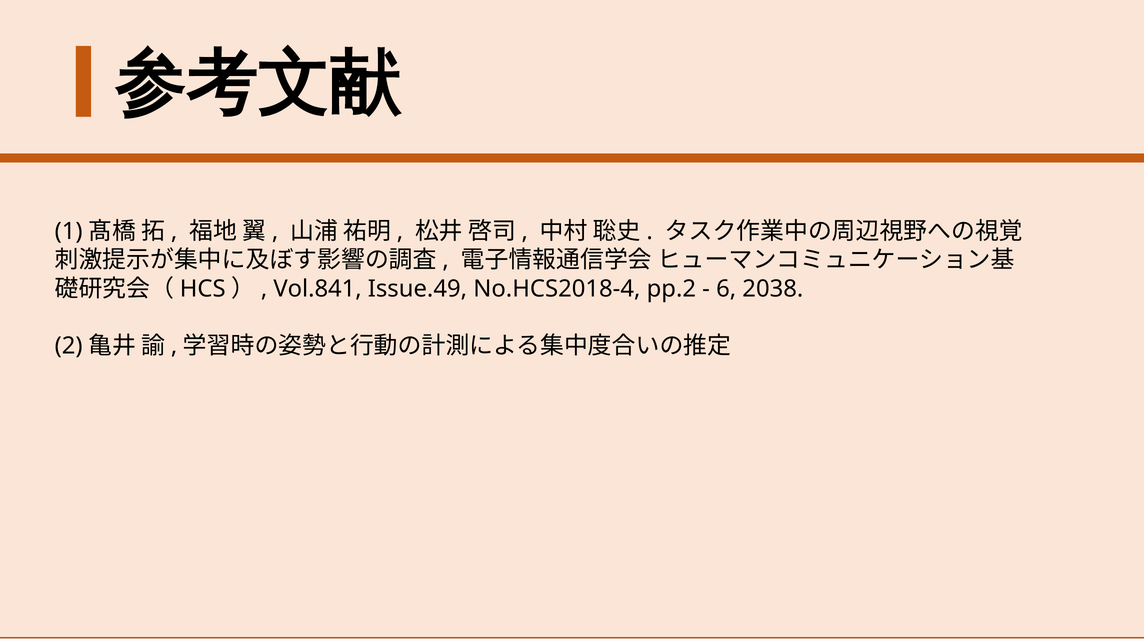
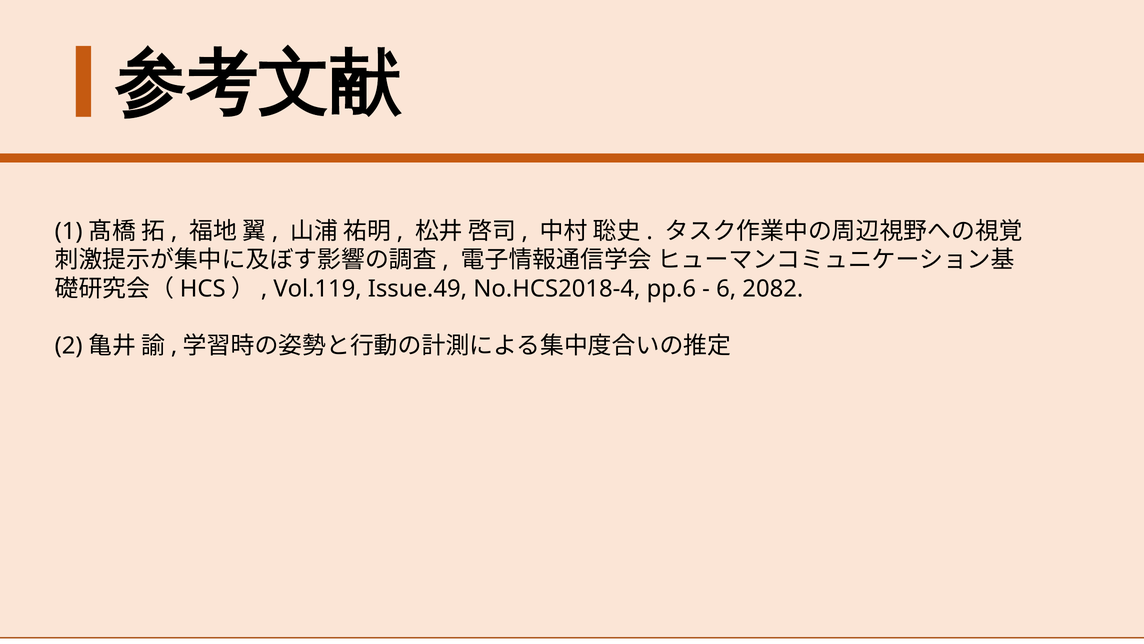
Vol.841: Vol.841 -> Vol.119
pp.2: pp.2 -> pp.6
2038: 2038 -> 2082
